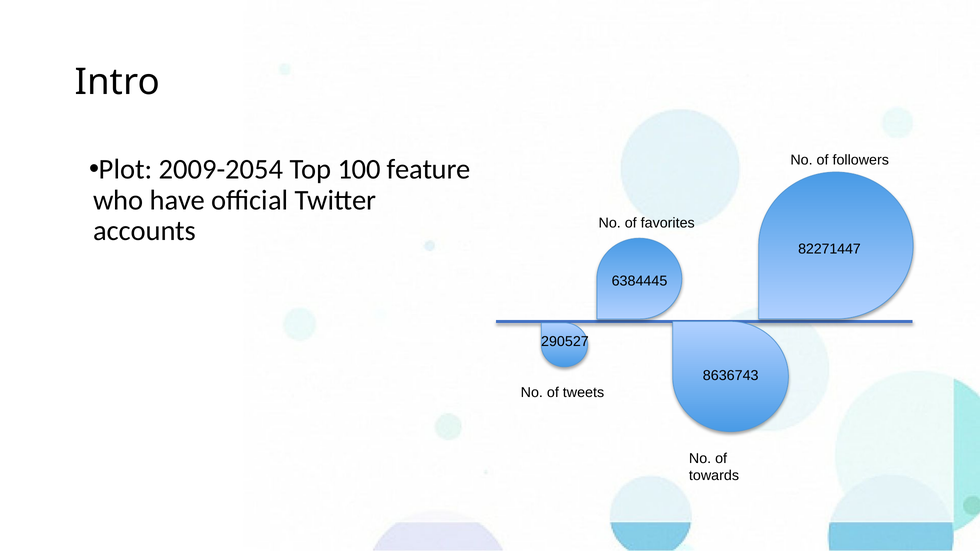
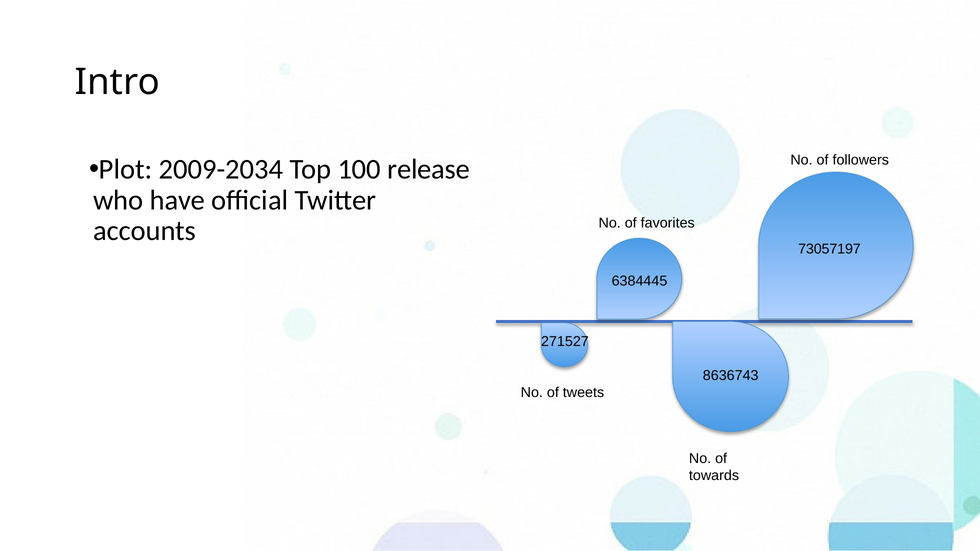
2009-2054: 2009-2054 -> 2009-2034
feature: feature -> release
82271447: 82271447 -> 73057197
290527: 290527 -> 271527
